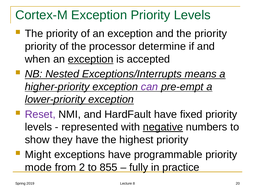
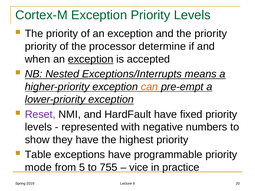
can colour: purple -> orange
negative underline: present -> none
Might: Might -> Table
2: 2 -> 5
855: 855 -> 755
fully: fully -> vice
